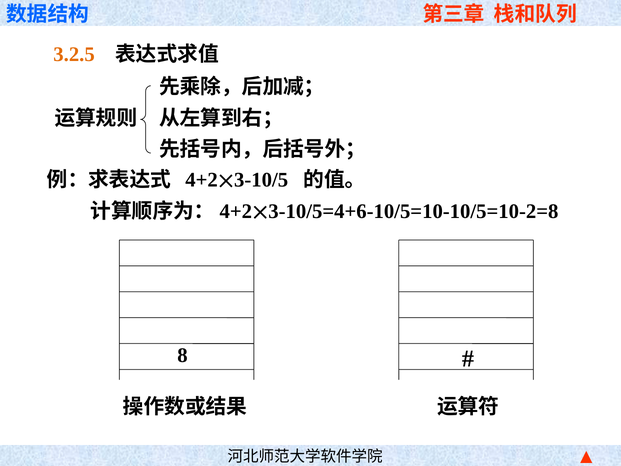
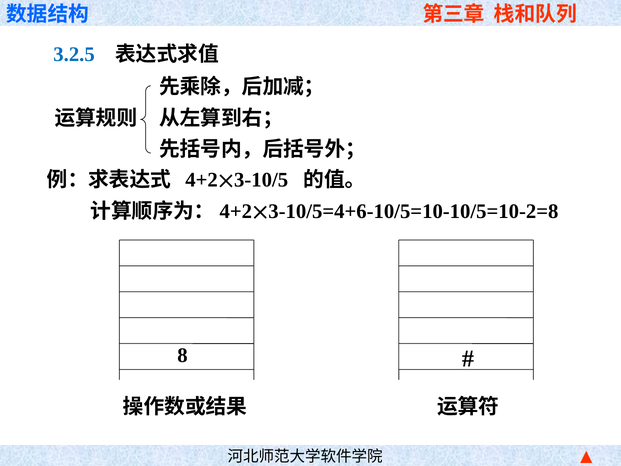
3.2.5 colour: orange -> blue
